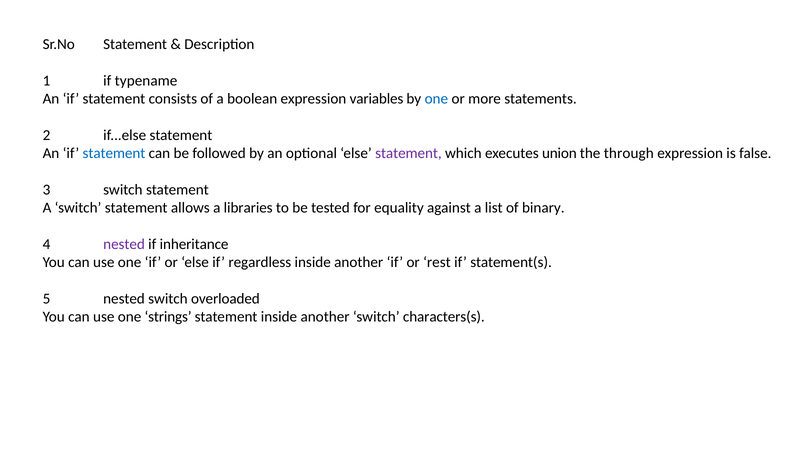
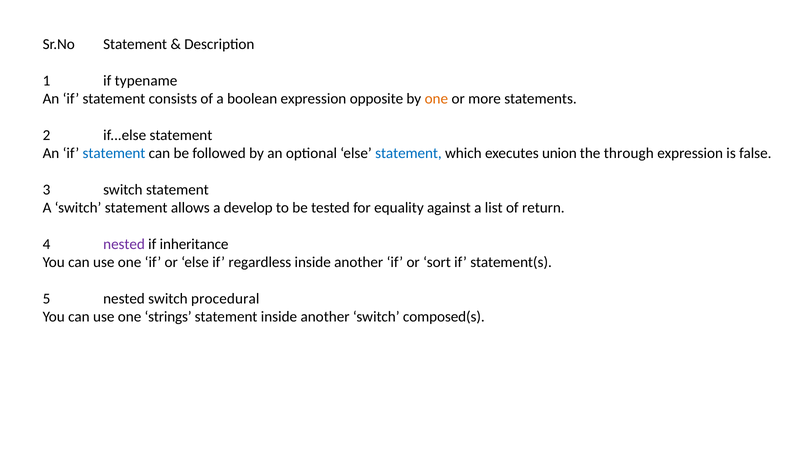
variables: variables -> opposite
one at (436, 99) colour: blue -> orange
statement at (408, 154) colour: purple -> blue
libraries: libraries -> develop
binary: binary -> return
rest: rest -> sort
overloaded: overloaded -> procedural
characters(s: characters(s -> composed(s
